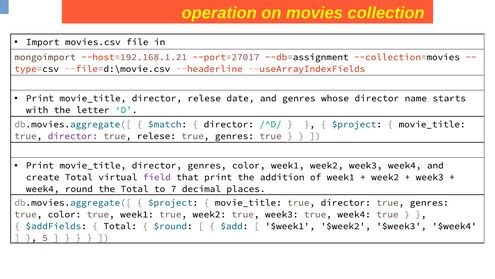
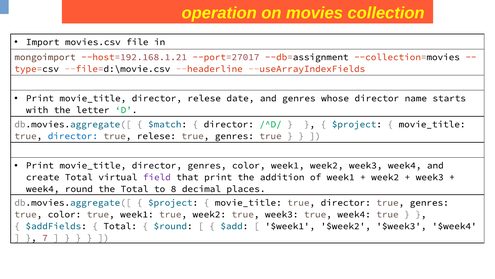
director at (73, 136) colour: purple -> blue
7: 7 -> 8
5: 5 -> 7
